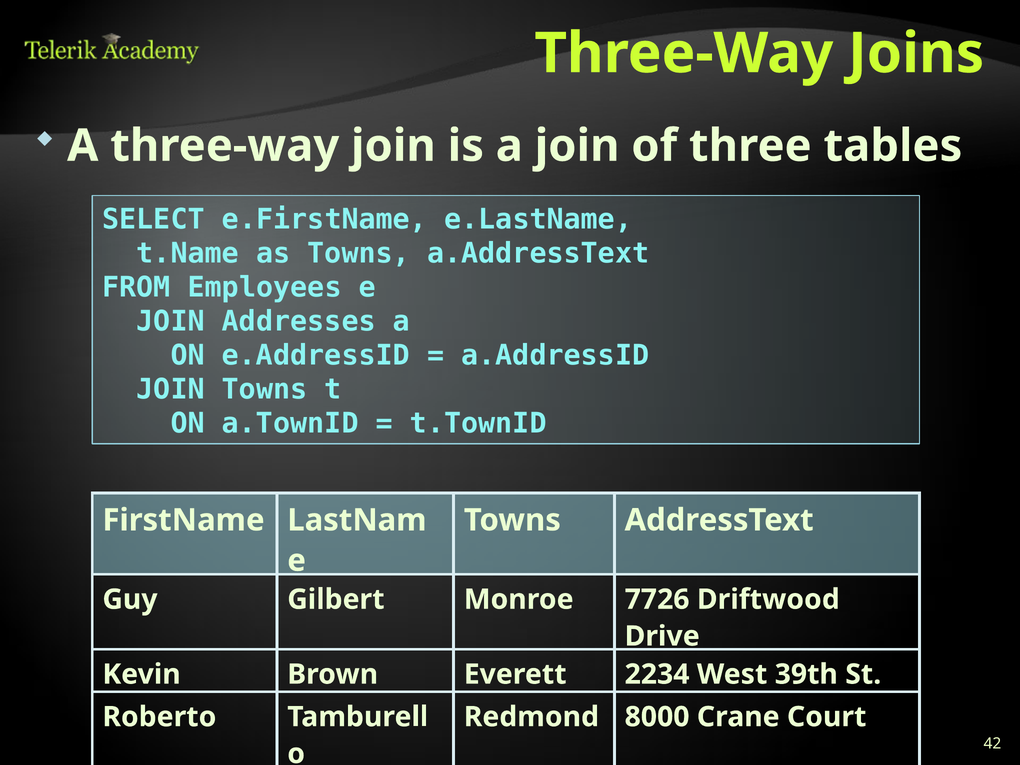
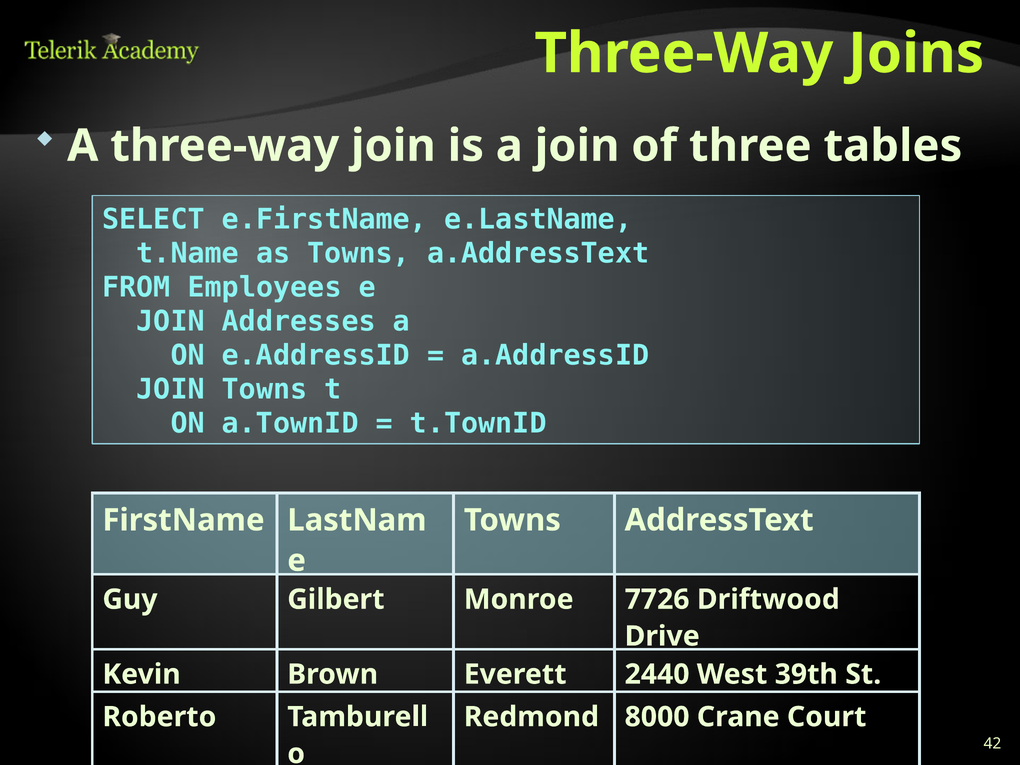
2234: 2234 -> 2440
